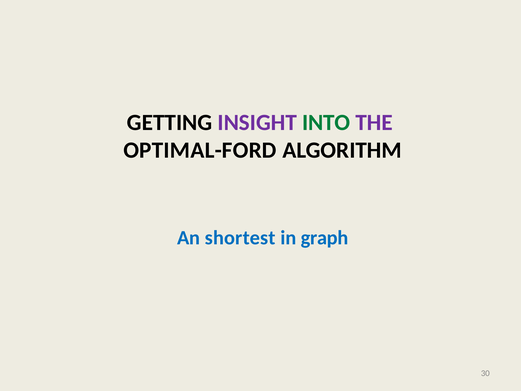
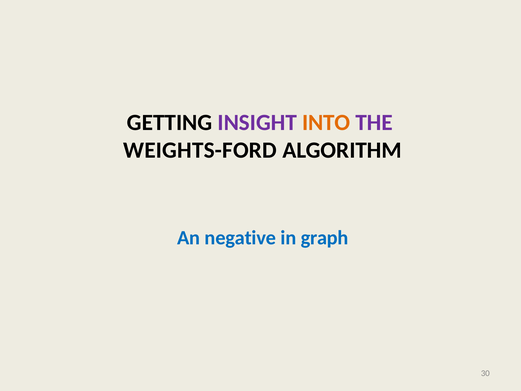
INTO colour: green -> orange
OPTIMAL-FORD: OPTIMAL-FORD -> WEIGHTS-FORD
shortest: shortest -> negative
